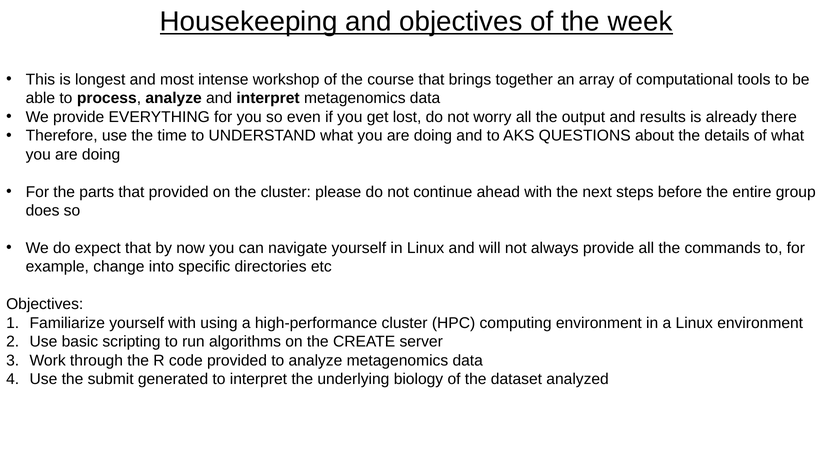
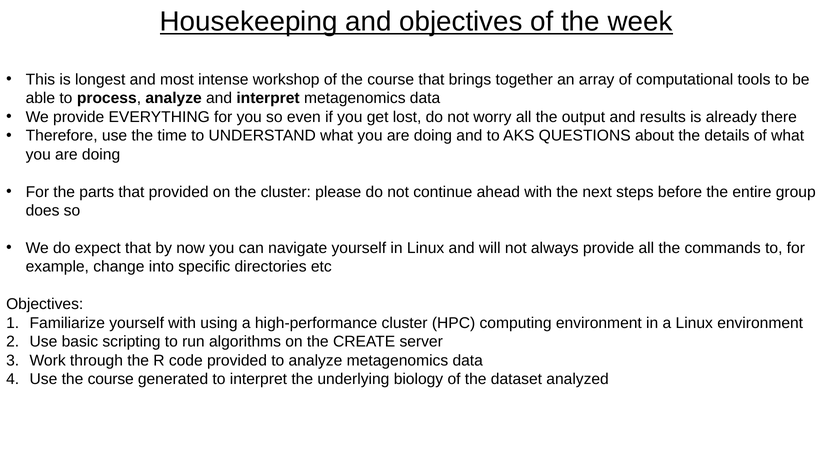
Use the submit: submit -> course
